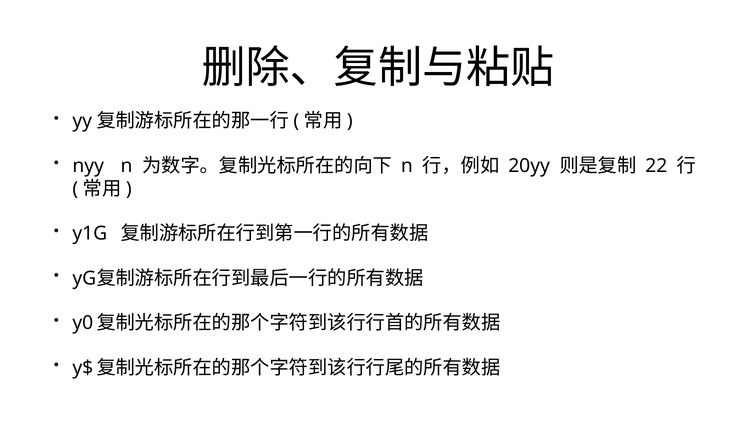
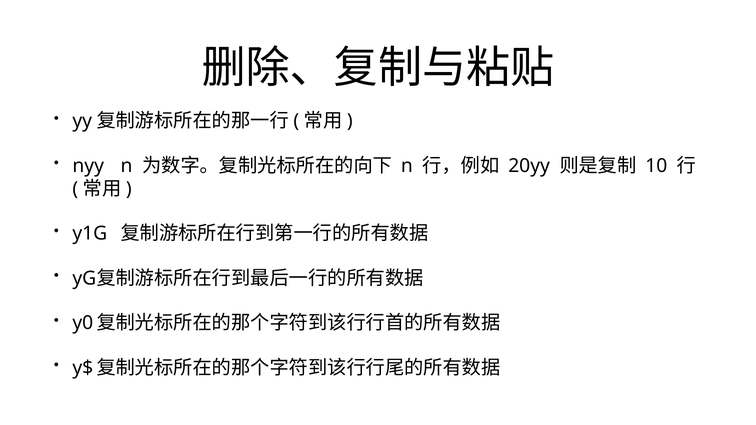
22: 22 -> 10
